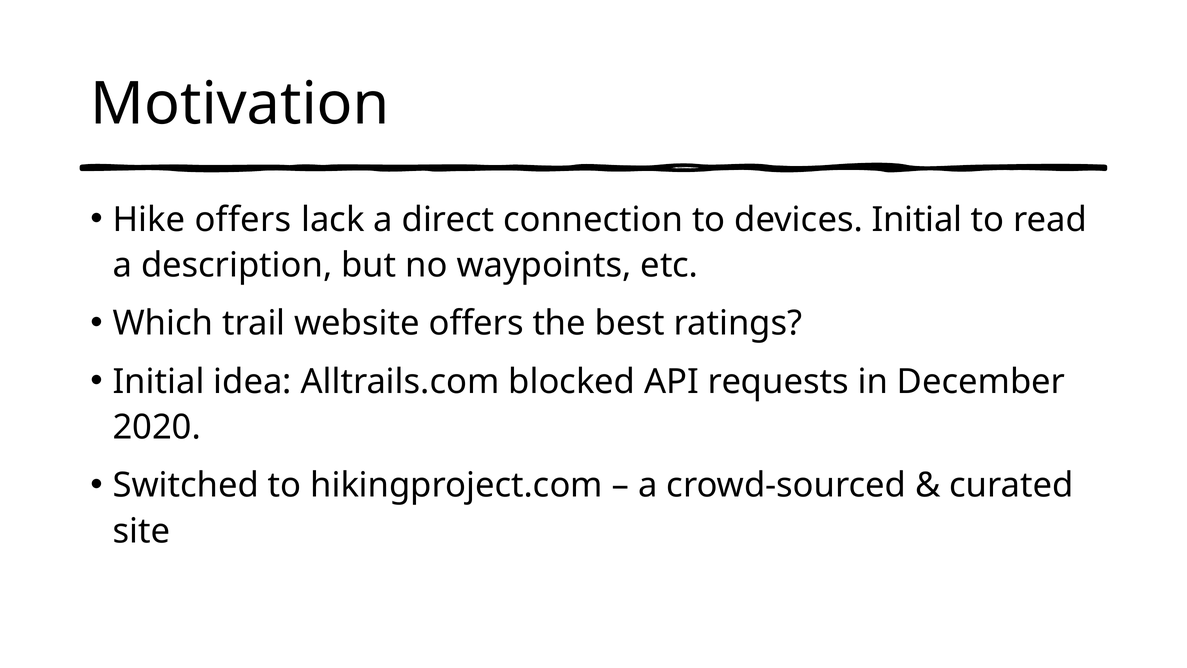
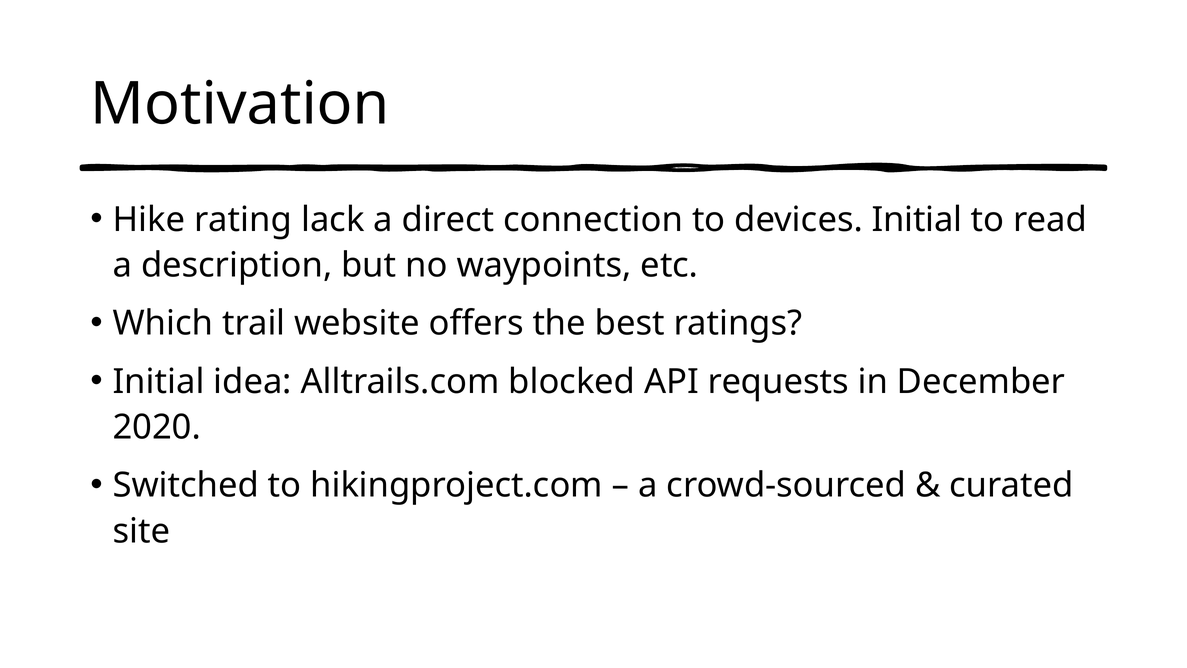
Hike offers: offers -> rating
